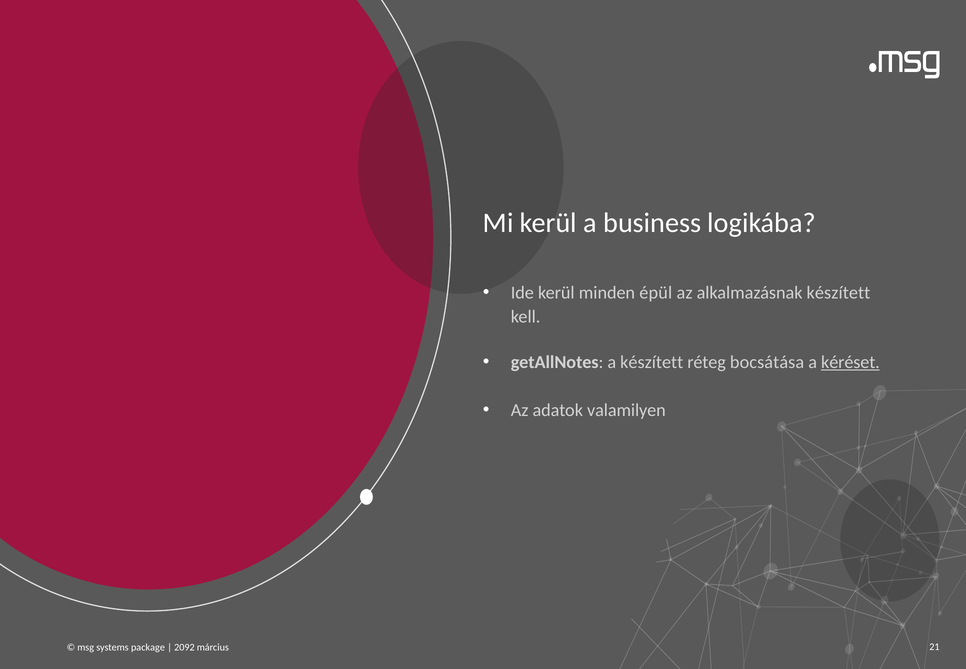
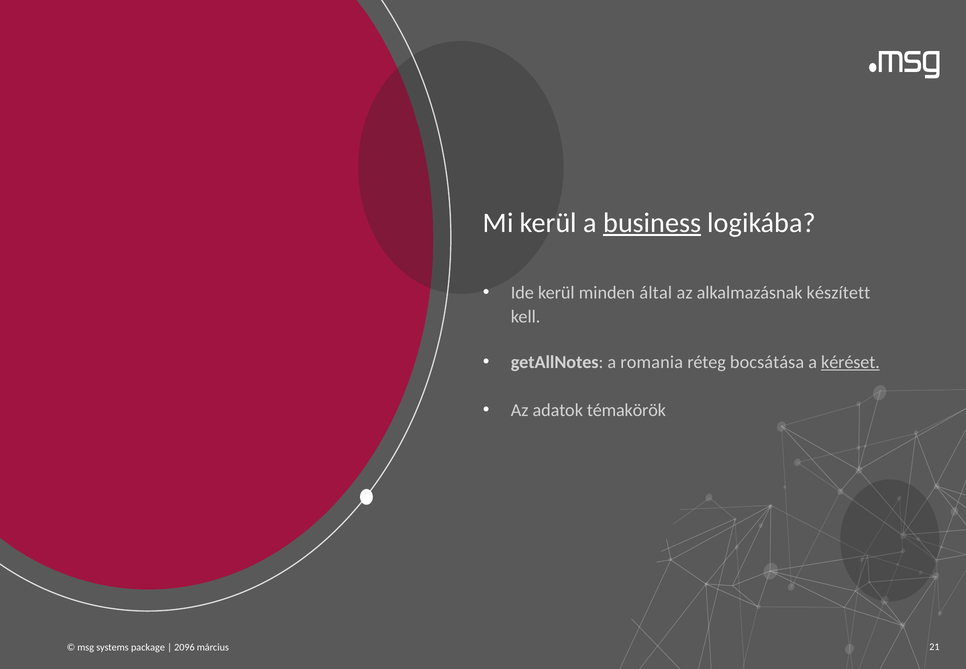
business underline: none -> present
épül: épül -> által
a készített: készített -> romania
valamilyen: valamilyen -> témakörök
2092: 2092 -> 2096
